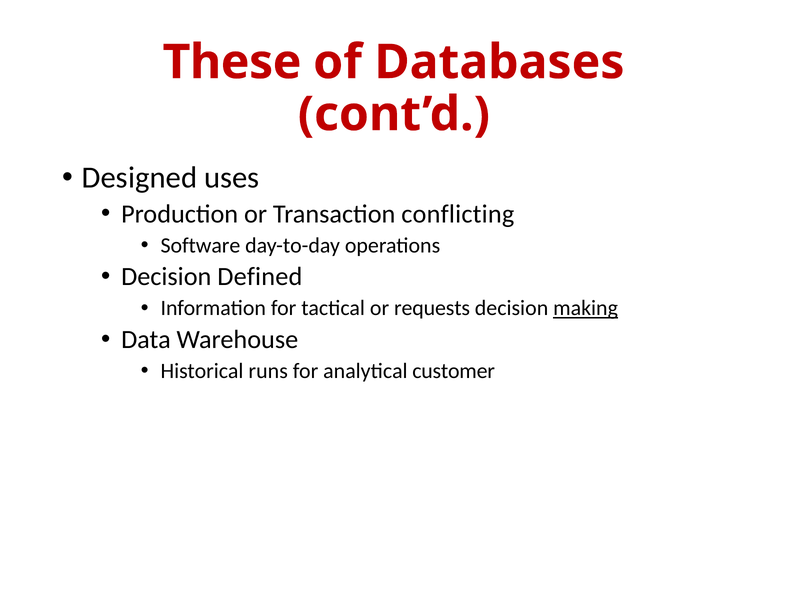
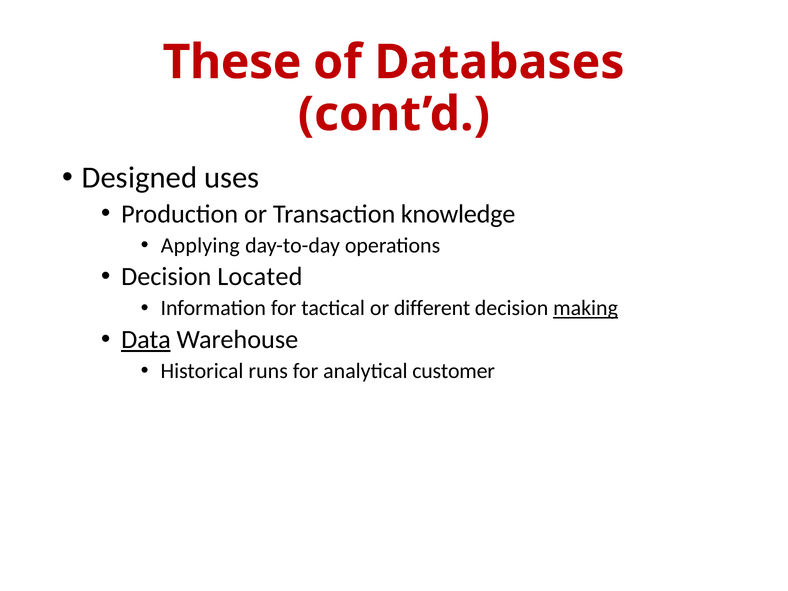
conflicting: conflicting -> knowledge
Software: Software -> Applying
Defined: Defined -> Located
requests: requests -> different
Data underline: none -> present
